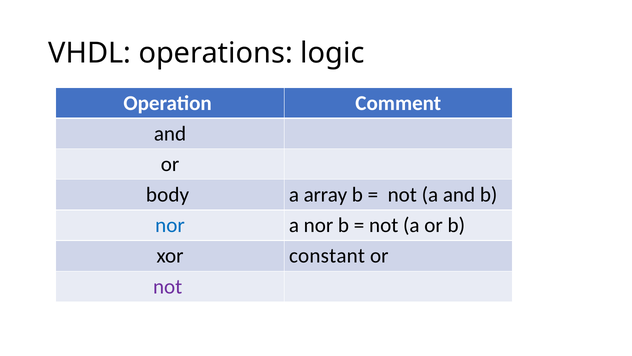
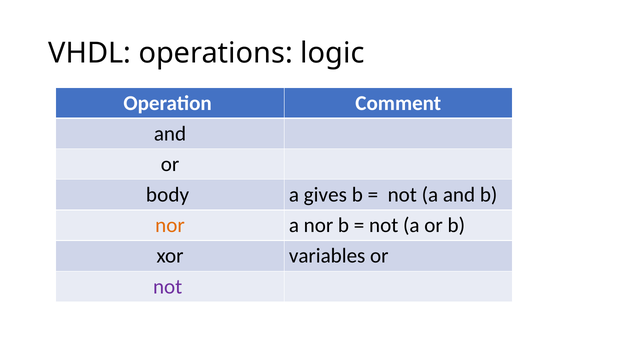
array: array -> gives
nor at (170, 225) colour: blue -> orange
constant: constant -> variables
